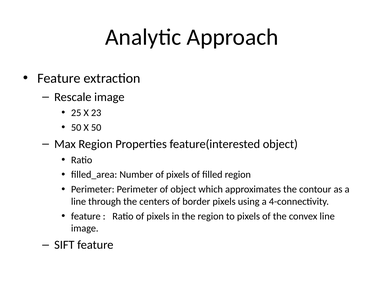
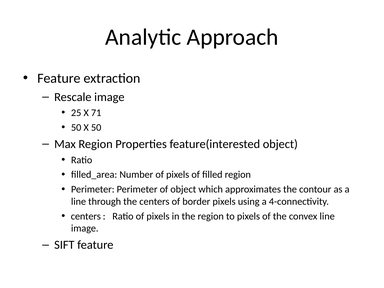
23: 23 -> 71
feature at (86, 216): feature -> centers
